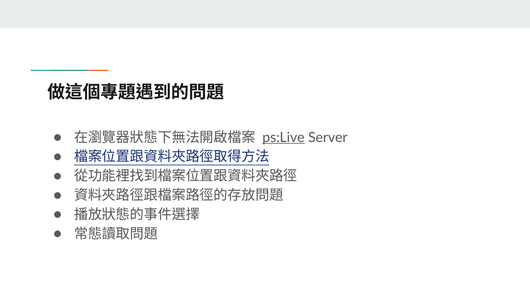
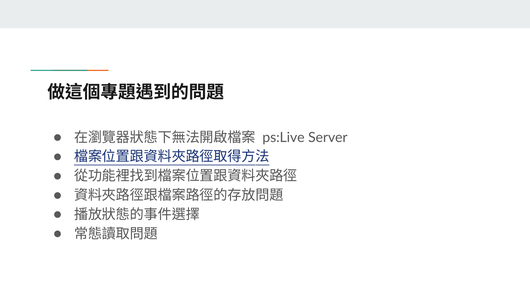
ps:Live underline: present -> none
